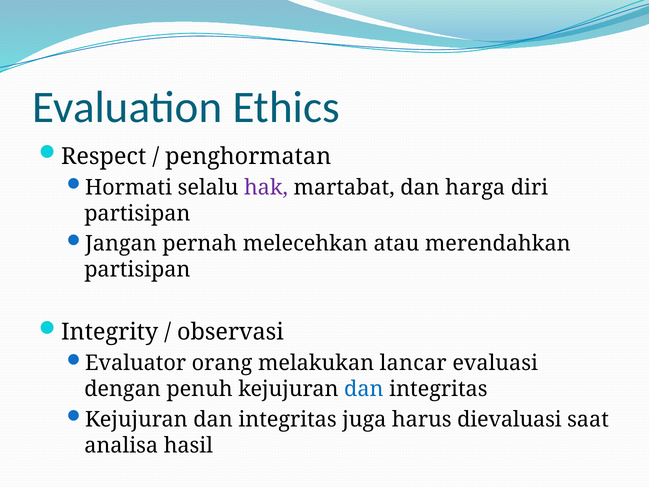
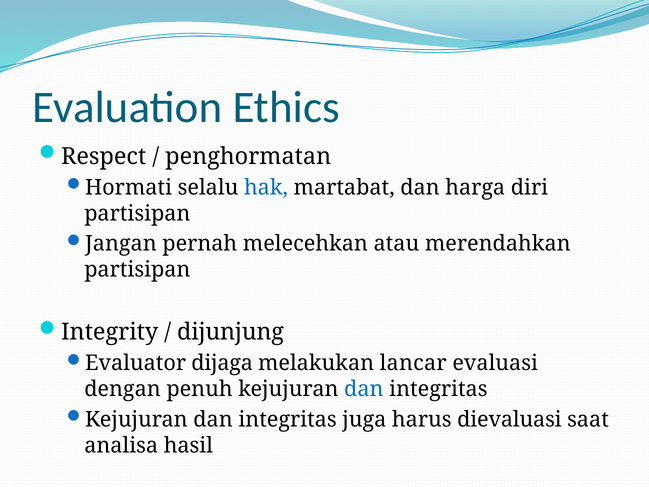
hak colour: purple -> blue
observasi: observasi -> dijunjung
orang: orang -> dijaga
